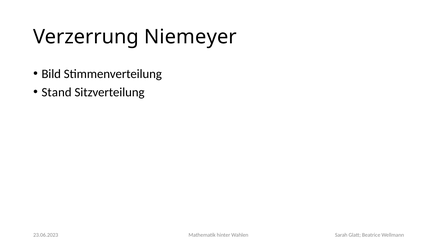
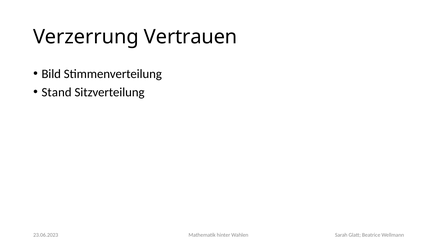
Niemeyer: Niemeyer -> Vertrauen
